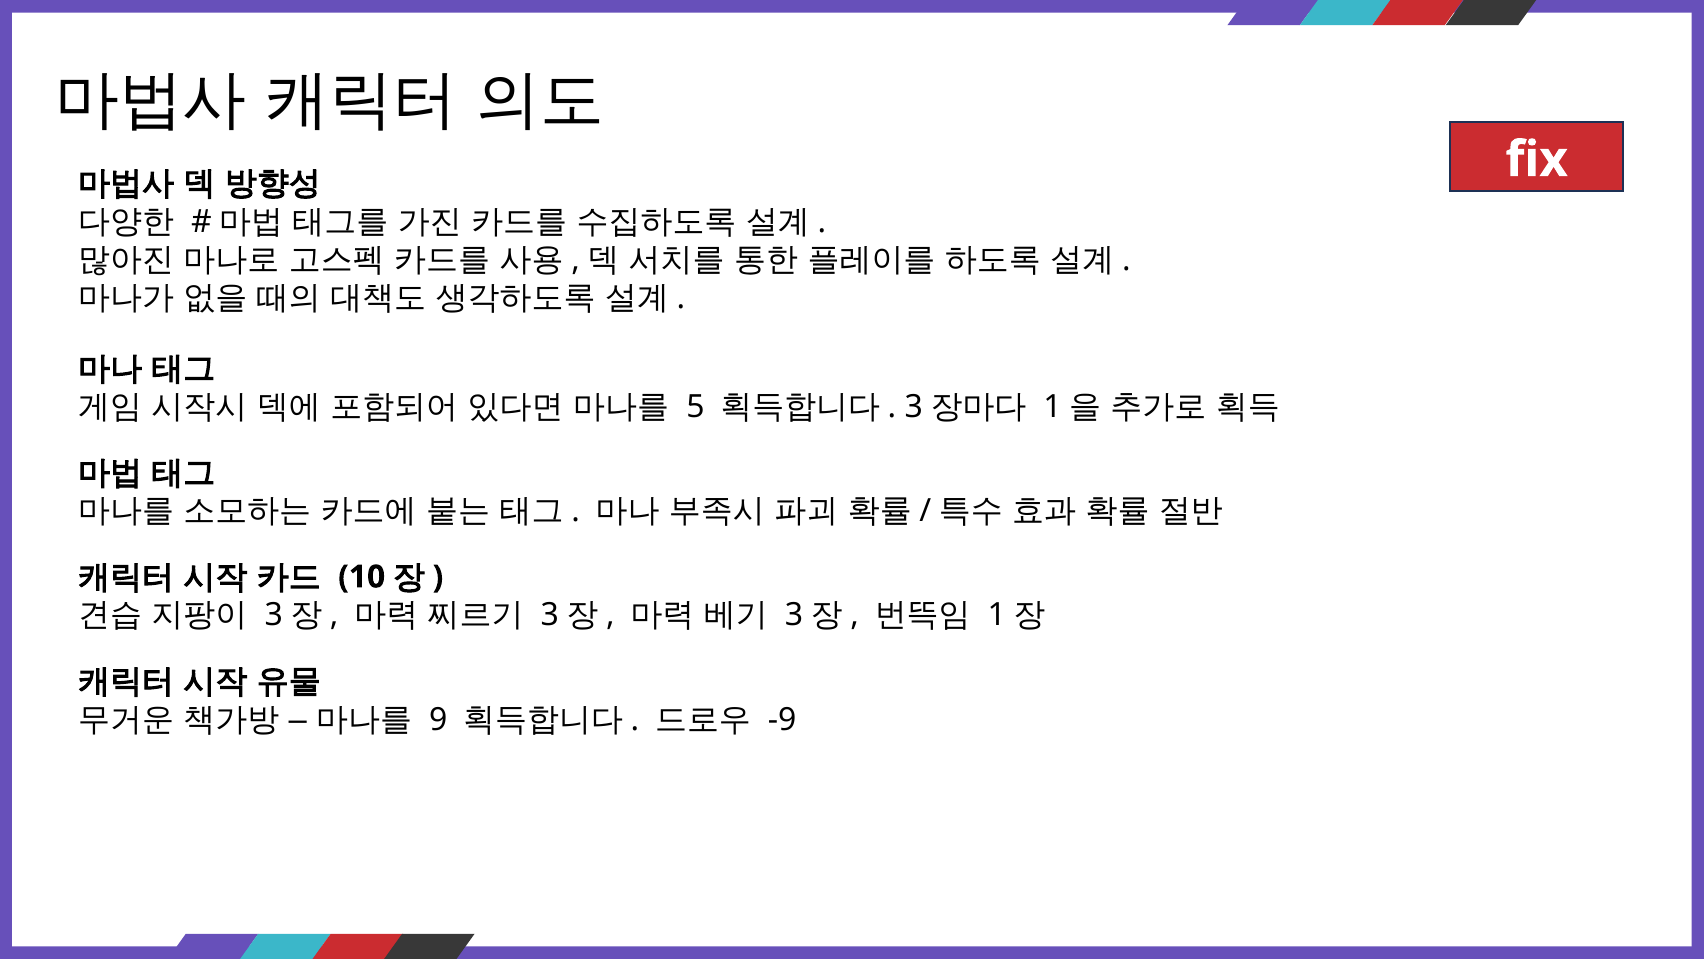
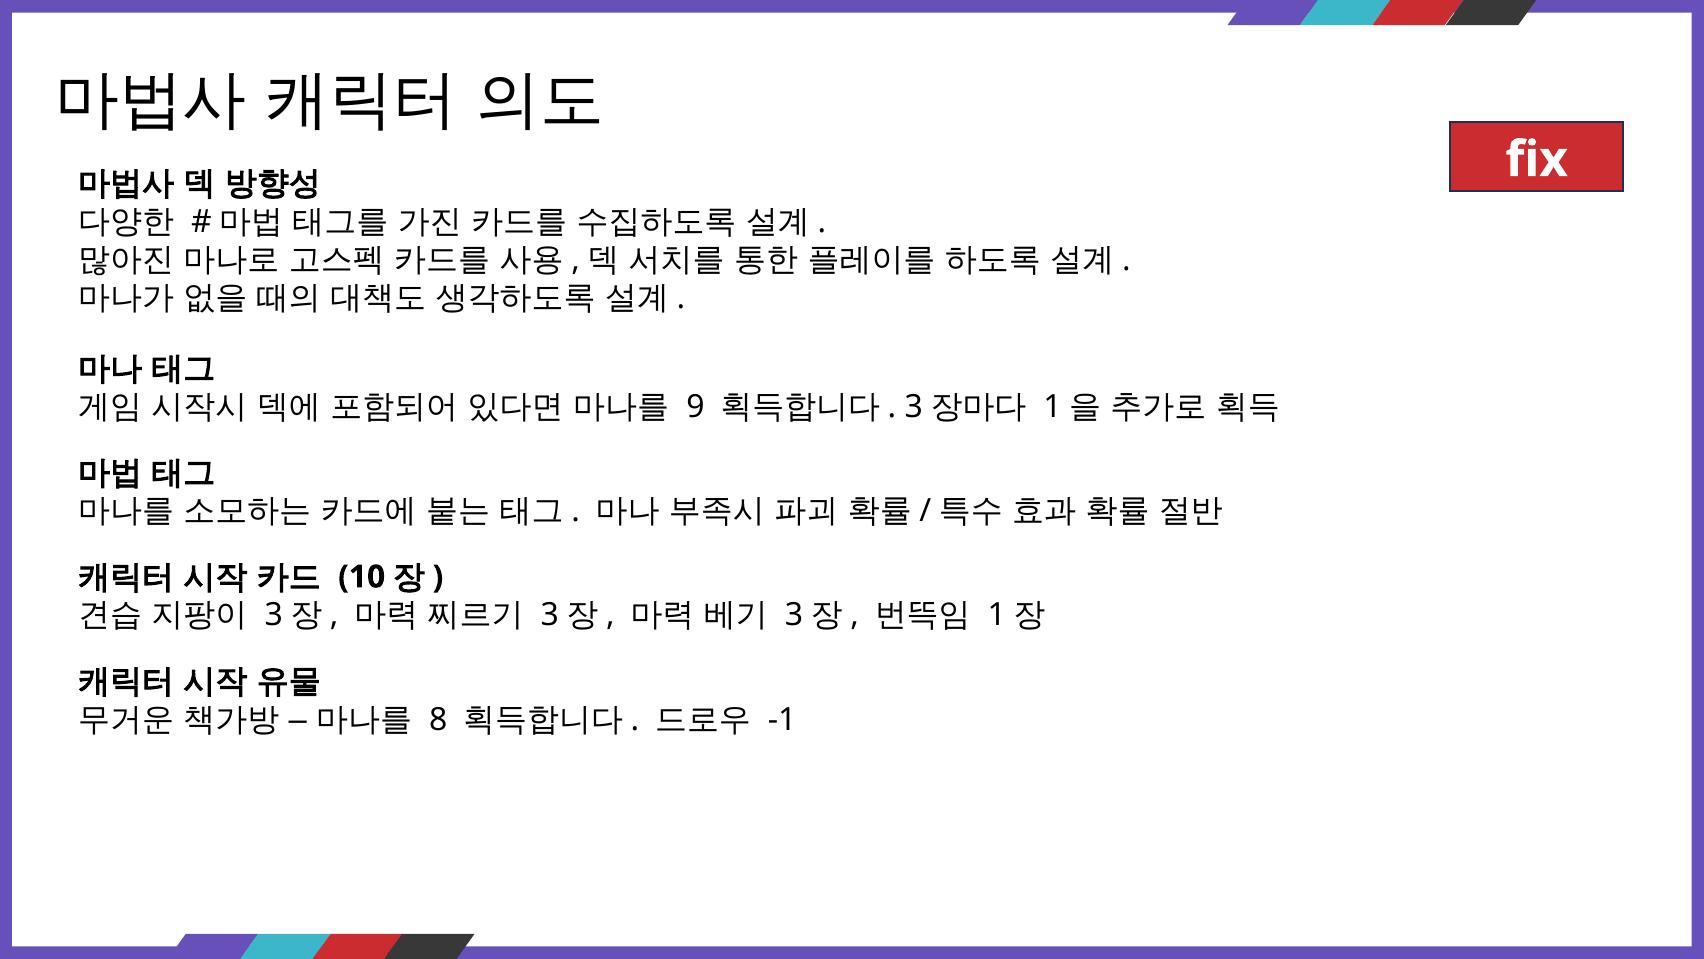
5: 5 -> 9
9: 9 -> 8
-9: -9 -> -1
